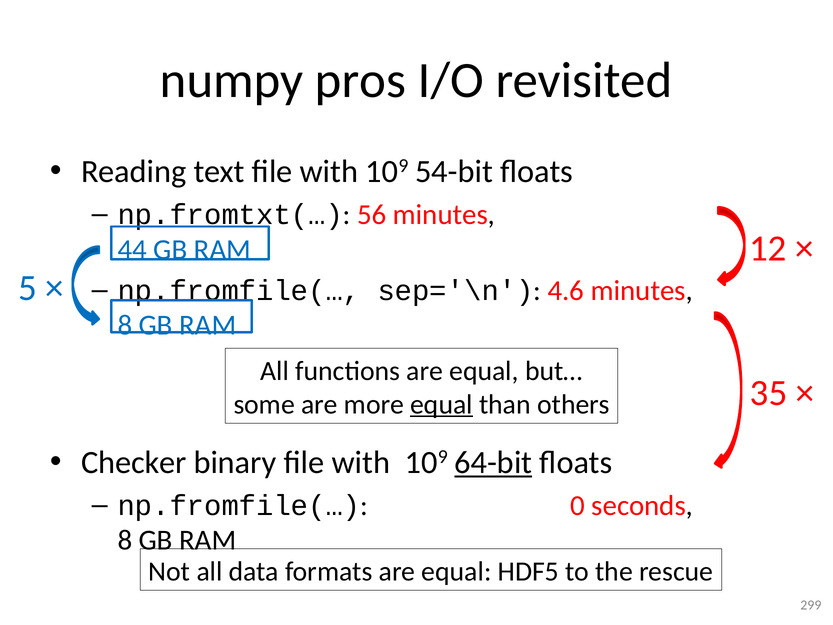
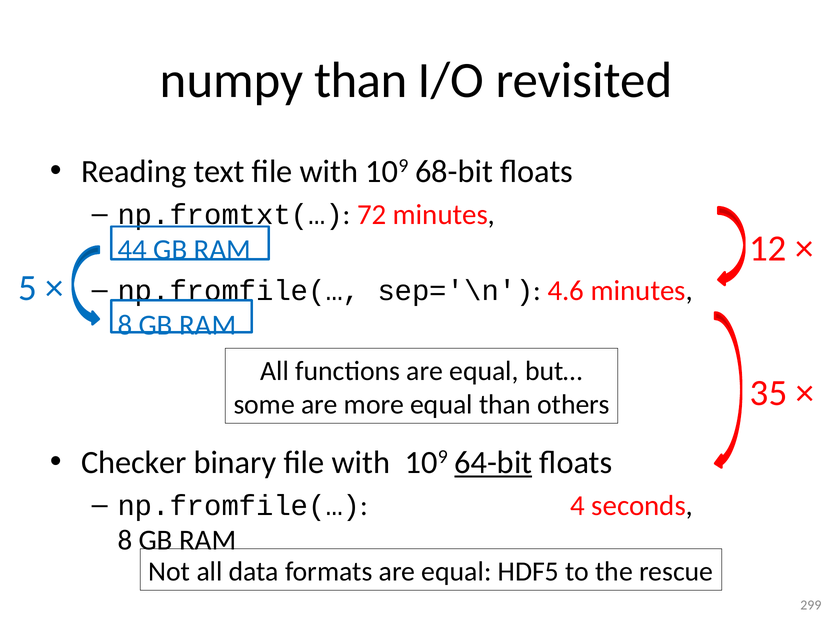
numpy pros: pros -> than
54-bit: 54-bit -> 68-bit
56: 56 -> 72
equal at (441, 404) underline: present -> none
0: 0 -> 4
